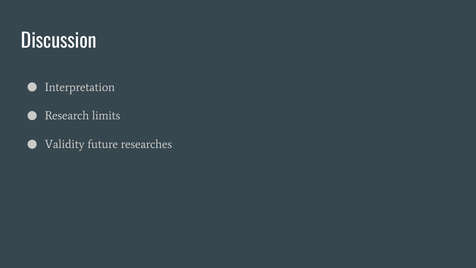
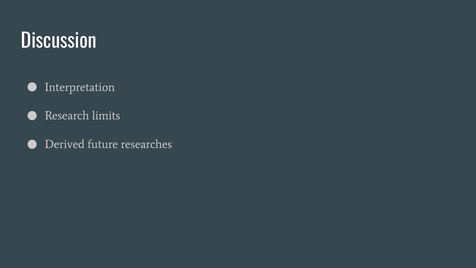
Validity: Validity -> Derived
